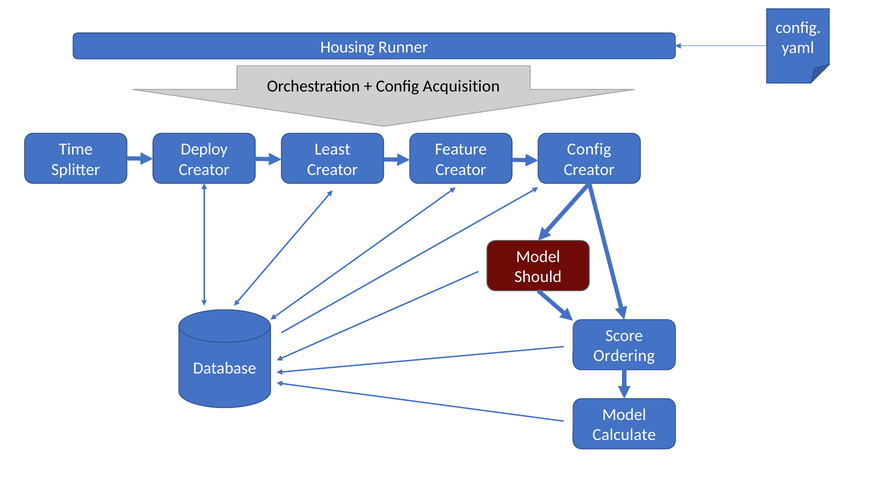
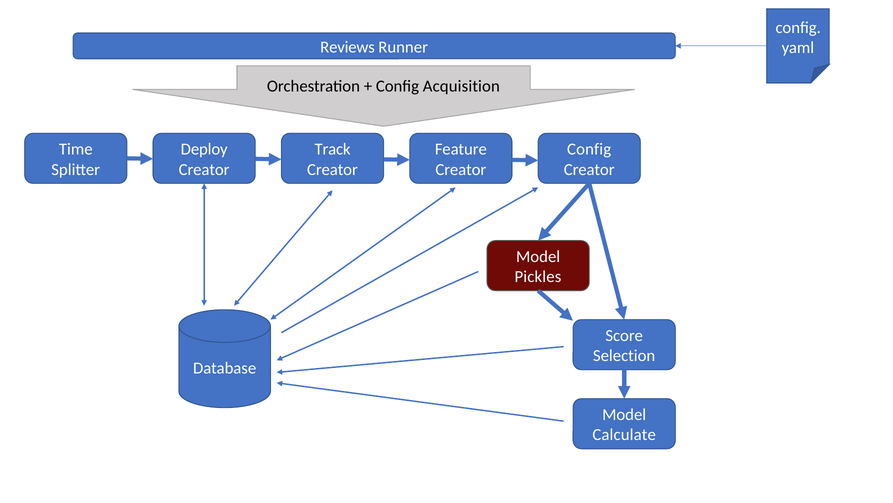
Housing: Housing -> Reviews
Least: Least -> Track
Should: Should -> Pickles
Ordering: Ordering -> Selection
